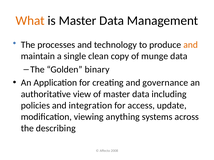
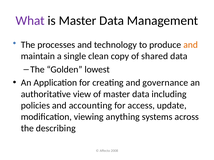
What colour: orange -> purple
munge: munge -> shared
binary: binary -> lowest
integration: integration -> accounting
